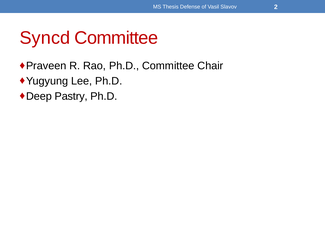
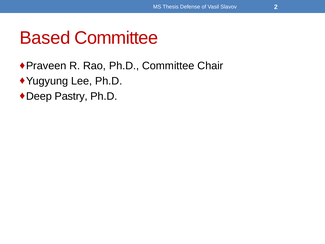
Syncd: Syncd -> Based
